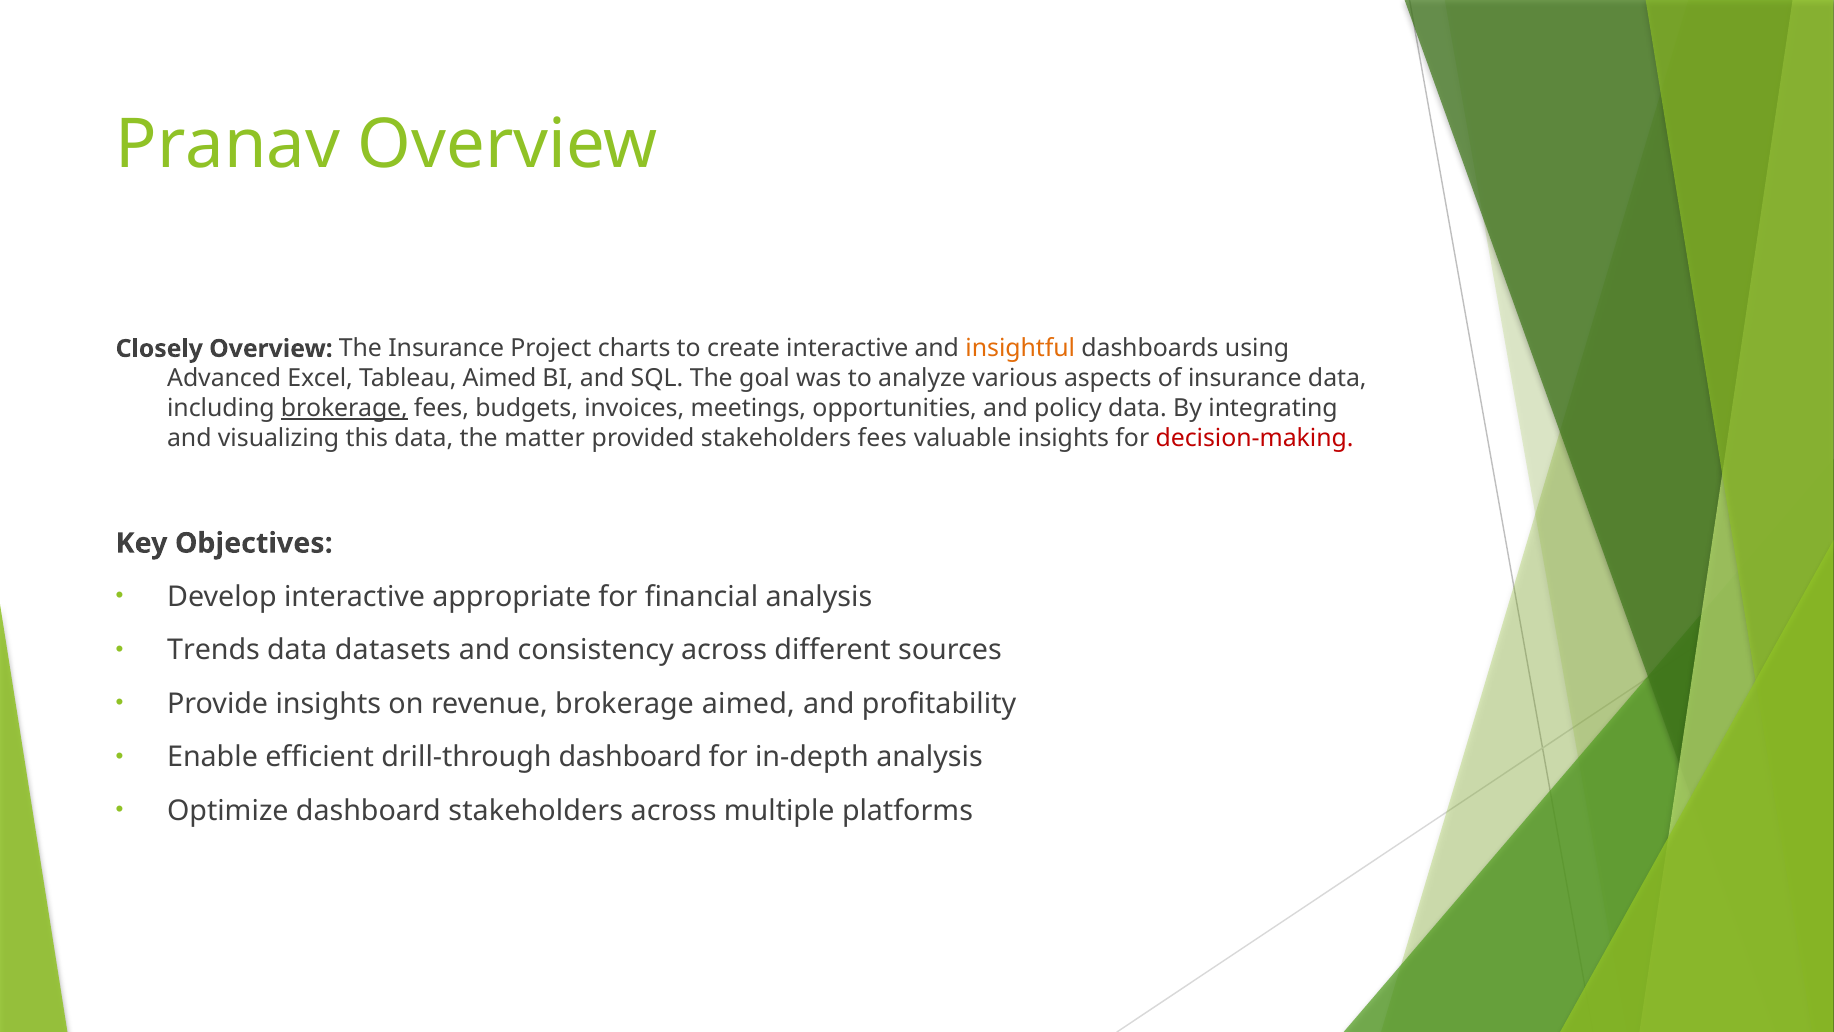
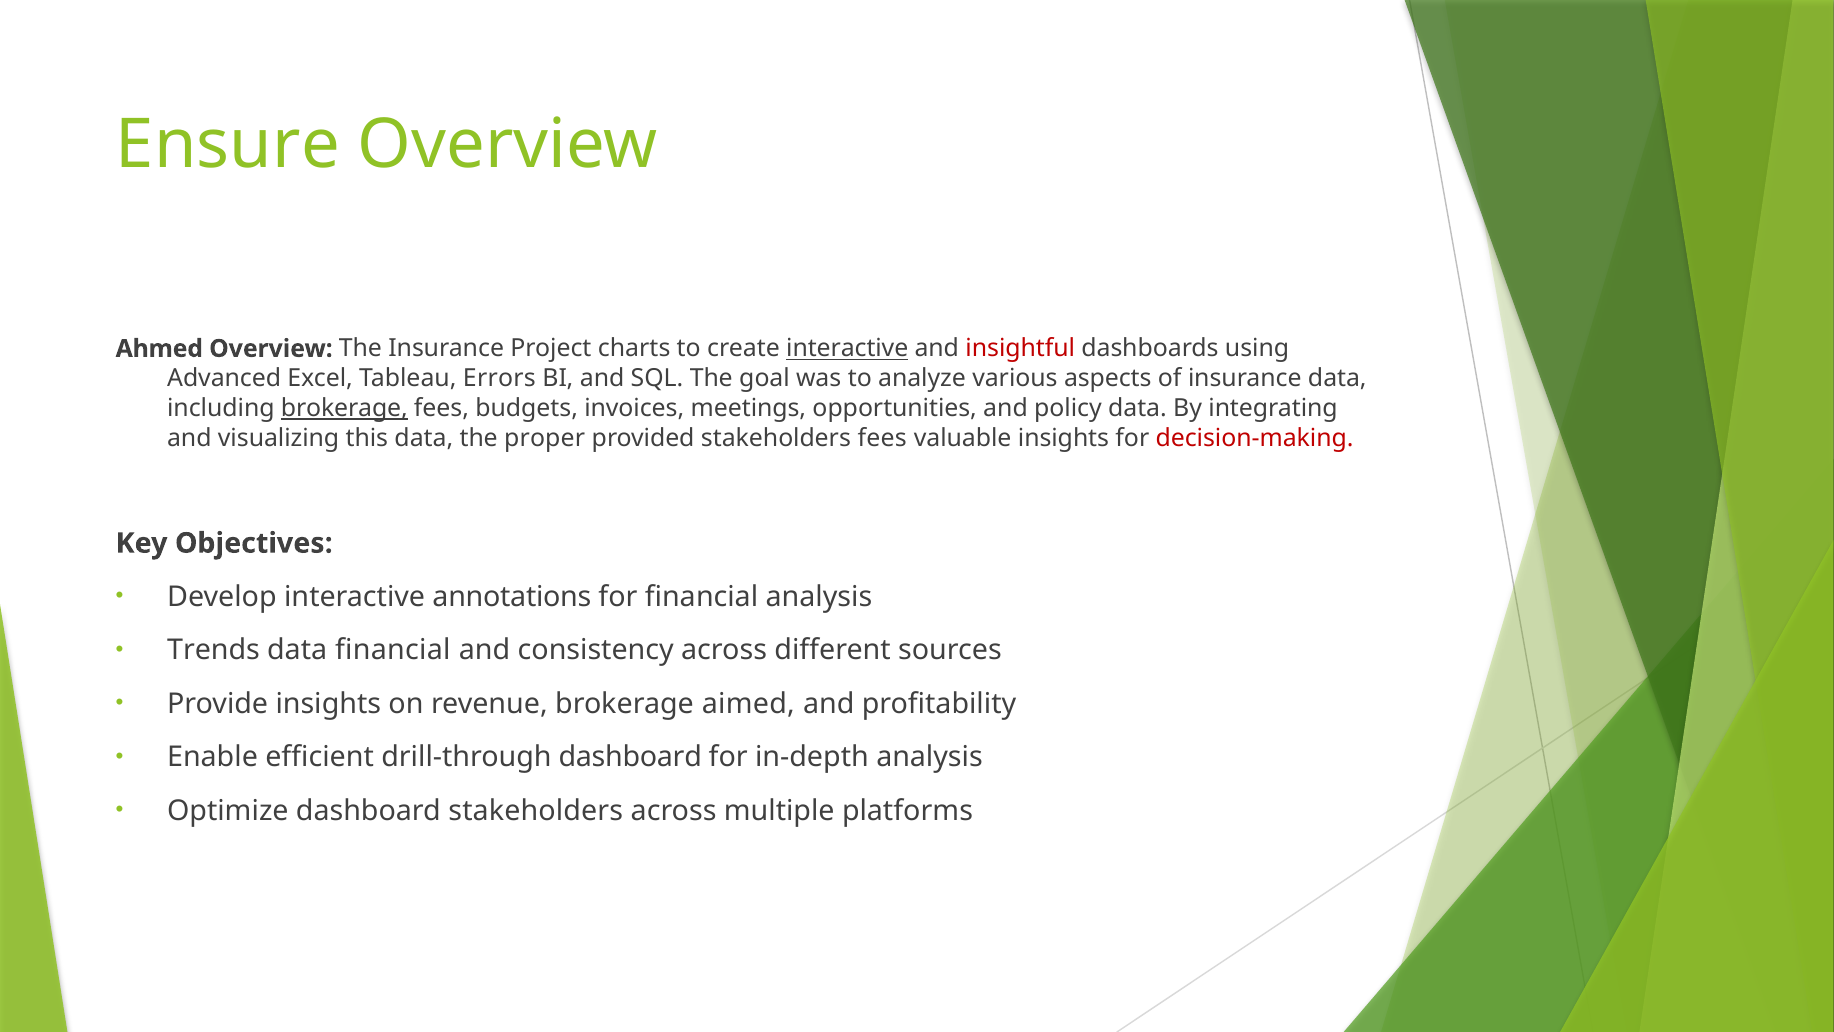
Pranav: Pranav -> Ensure
Closely: Closely -> Ahmed
interactive at (847, 349) underline: none -> present
insightful colour: orange -> red
Tableau Aimed: Aimed -> Errors
matter: matter -> proper
appropriate: appropriate -> annotations
data datasets: datasets -> financial
